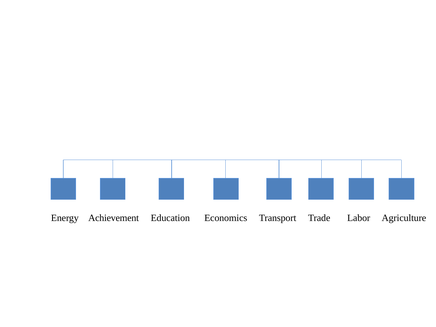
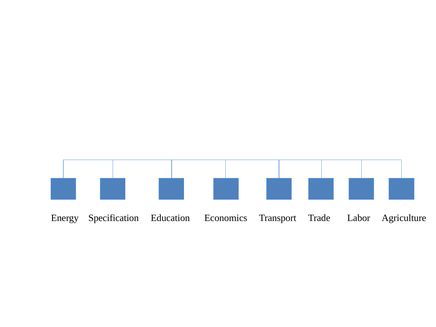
Achievement: Achievement -> Specification
